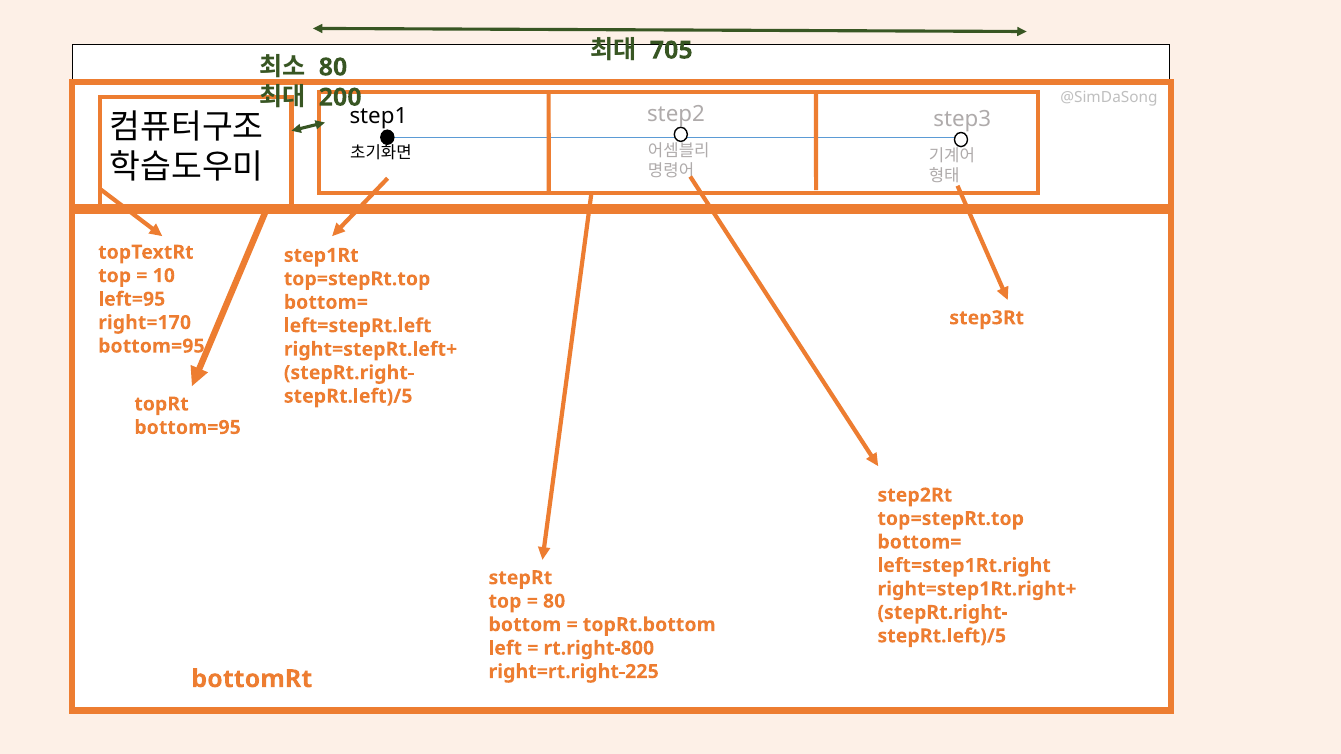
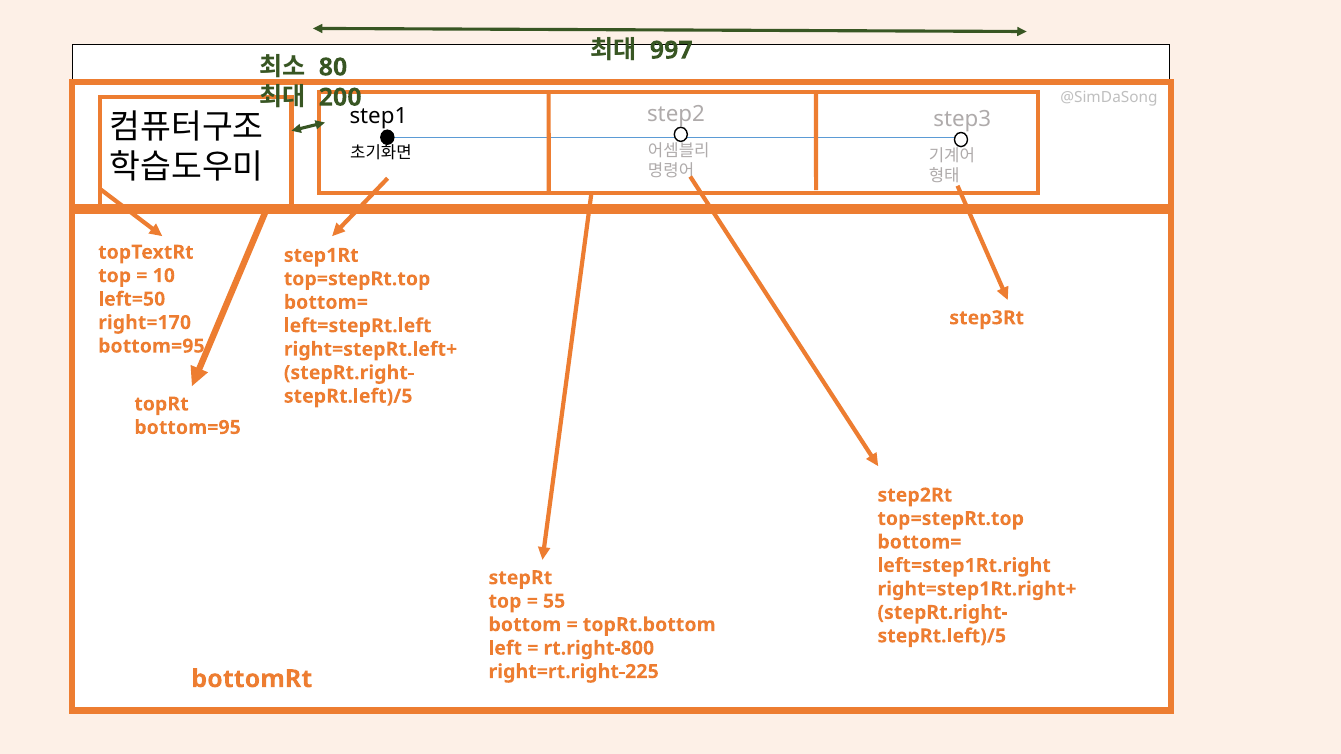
705: 705 -> 997
left=95: left=95 -> left=50
80 at (554, 601): 80 -> 55
